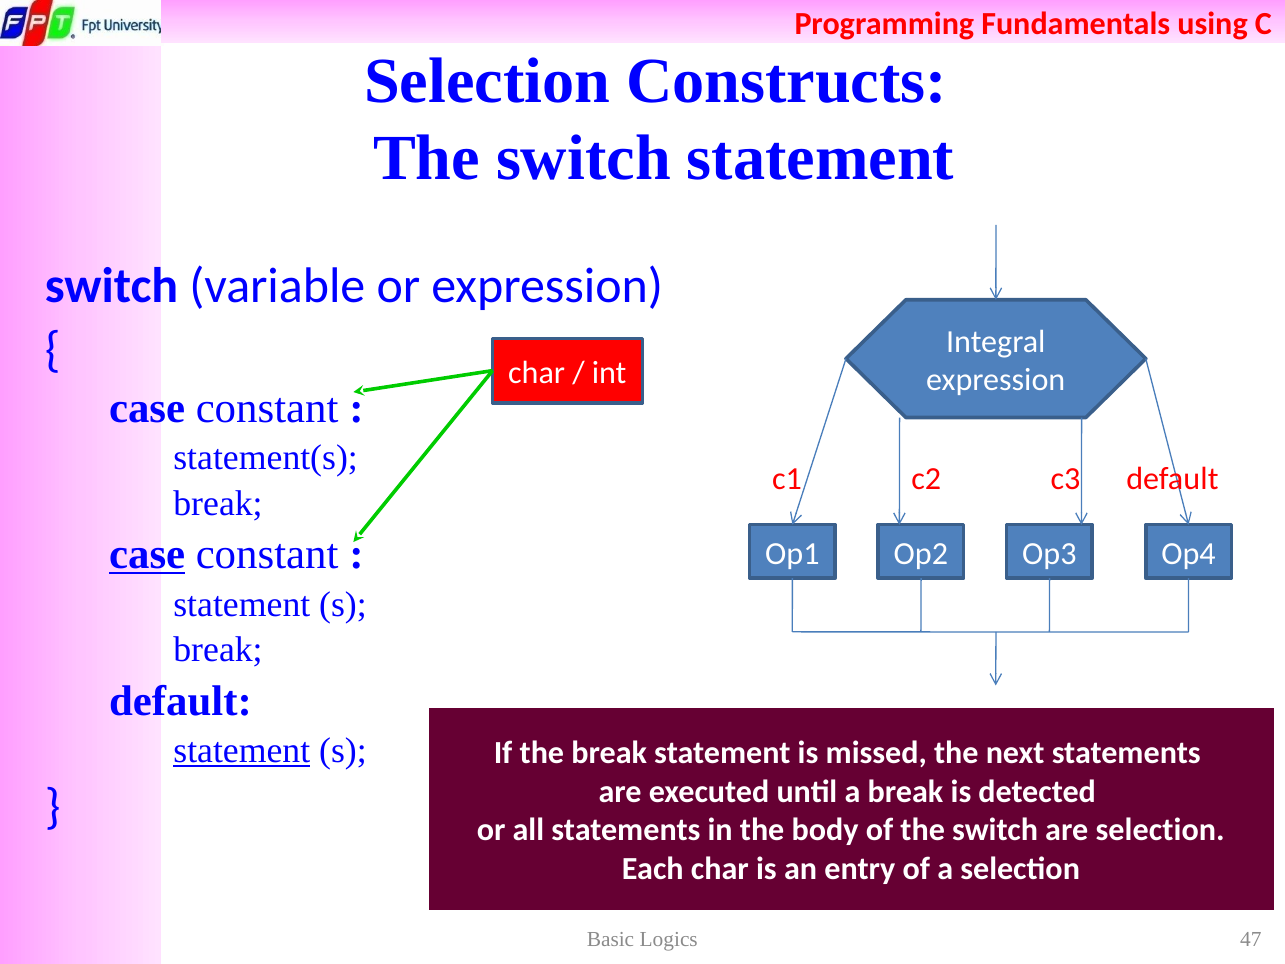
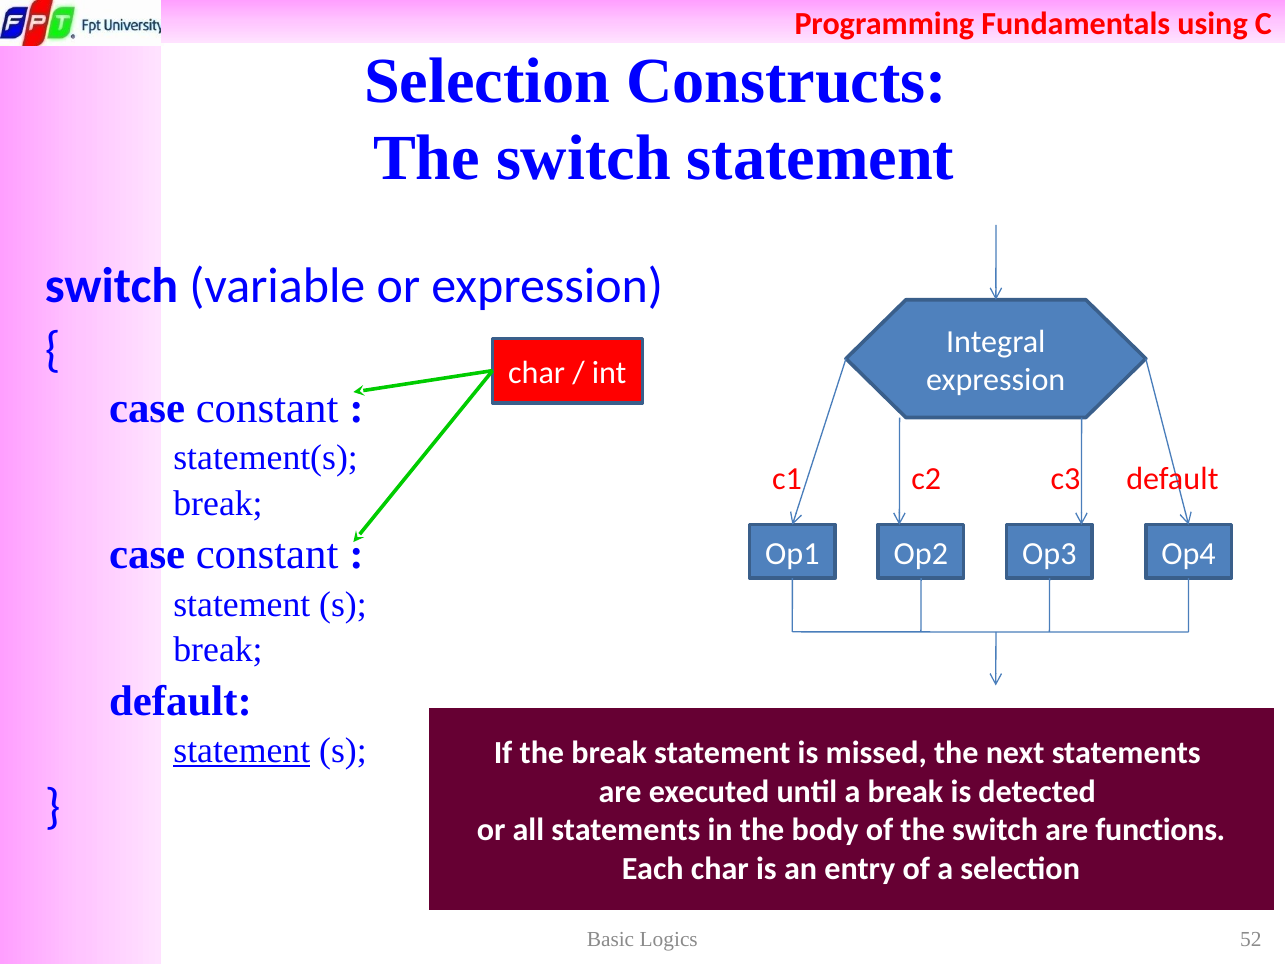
case at (147, 555) underline: present -> none
are selection: selection -> functions
47: 47 -> 52
